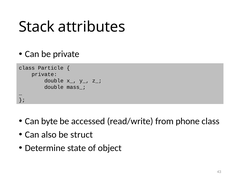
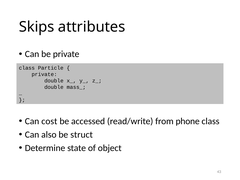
Stack: Stack -> Skips
byte: byte -> cost
